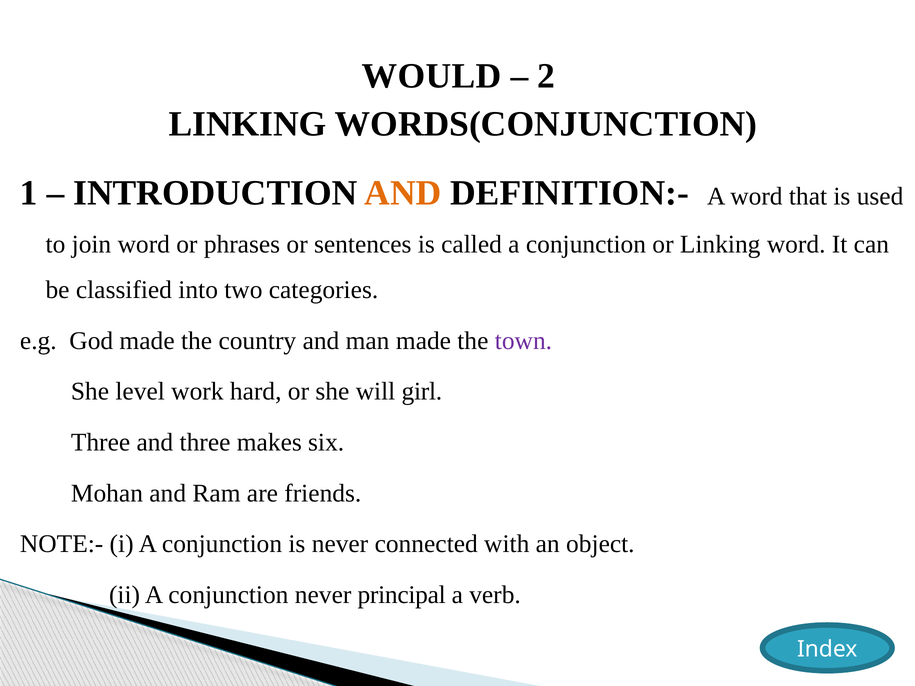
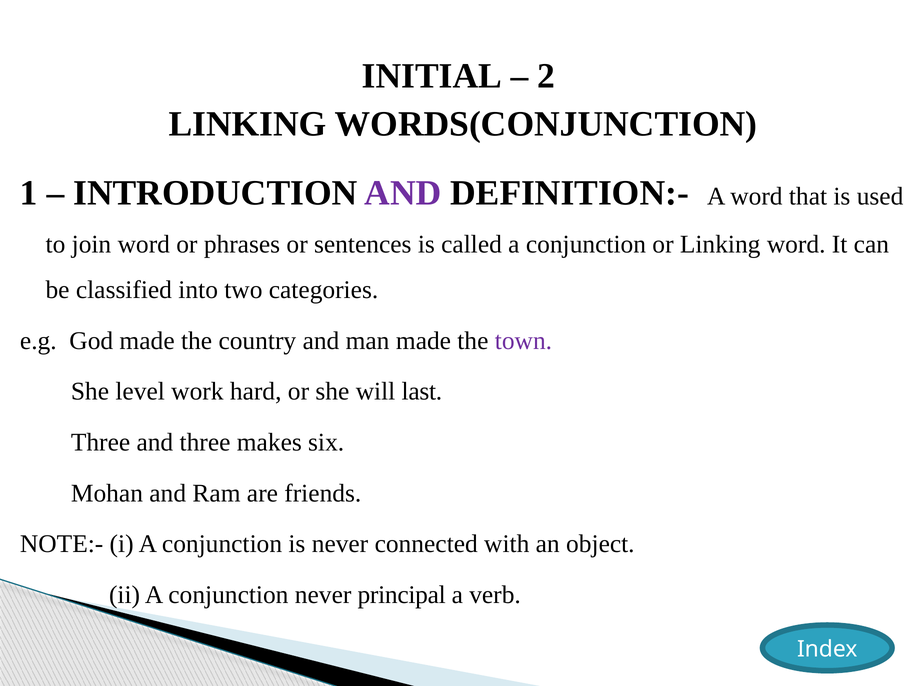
WOULD: WOULD -> INITIAL
AND at (403, 193) colour: orange -> purple
girl: girl -> last
